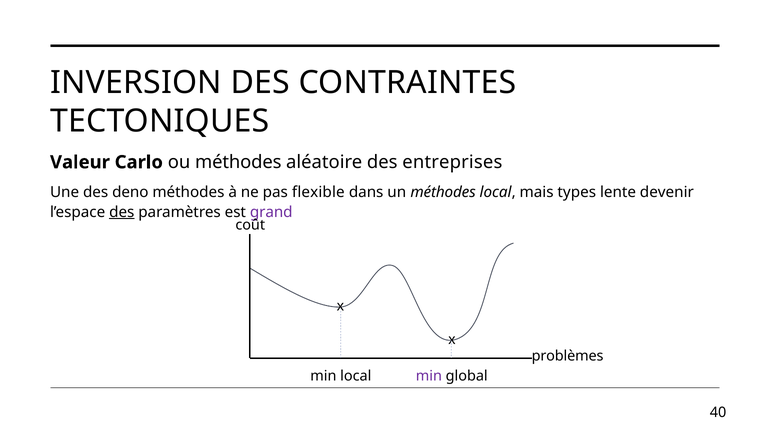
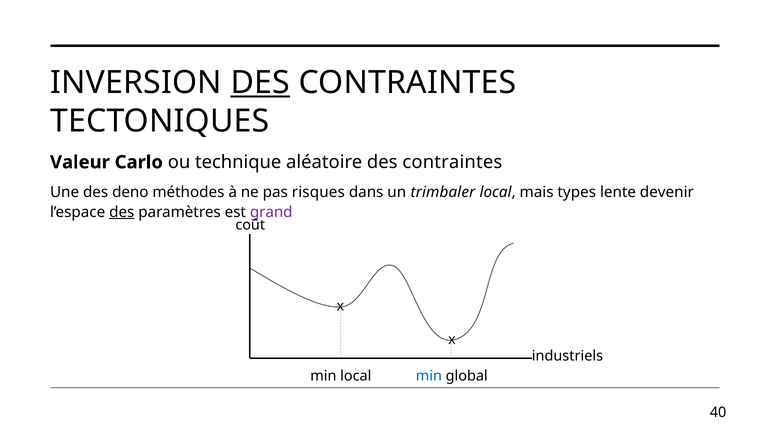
DES at (260, 83) underline: none -> present
ou méthodes: méthodes -> technique
aléatoire des entreprises: entreprises -> contraintes
flexible: flexible -> risques
un méthodes: méthodes -> trimbaler
problèmes: problèmes -> industriels
min at (429, 376) colour: purple -> blue
